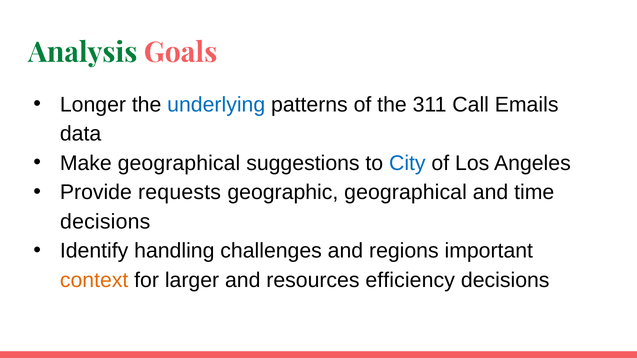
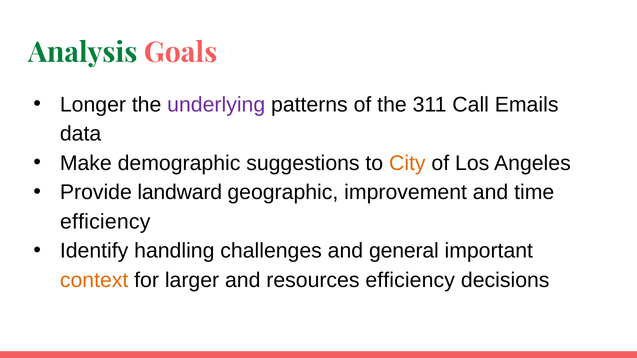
underlying colour: blue -> purple
Make geographical: geographical -> demographic
City colour: blue -> orange
requests: requests -> landward
geographic geographical: geographical -> improvement
decisions at (105, 222): decisions -> efficiency
regions: regions -> general
